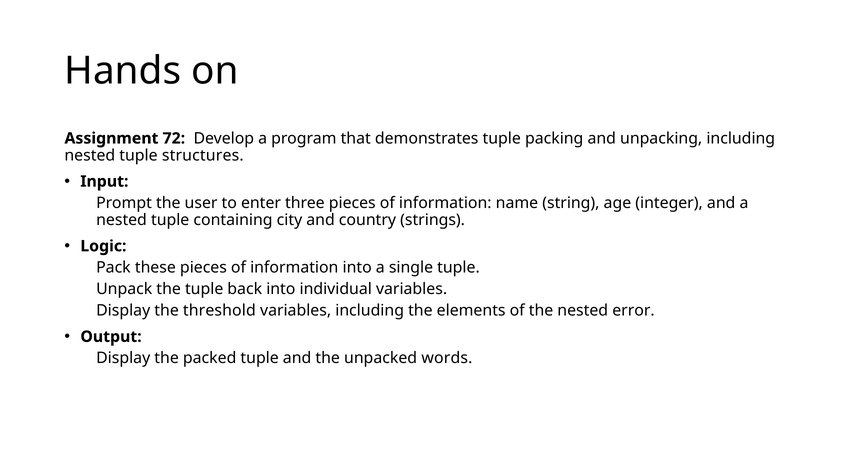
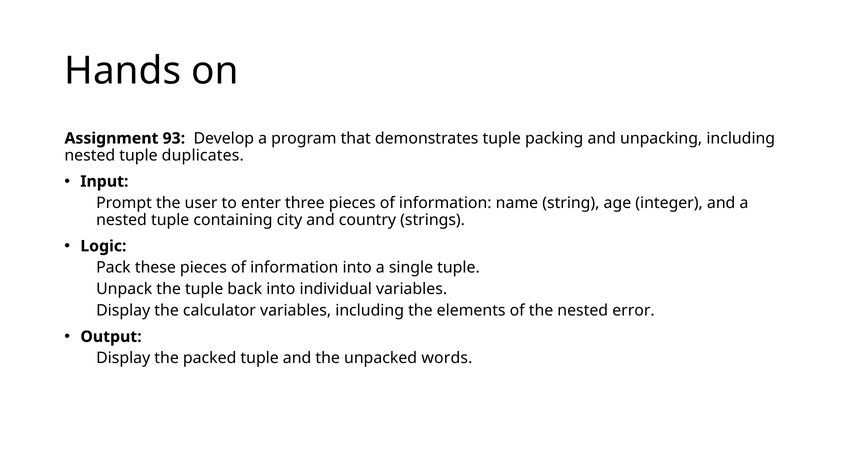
72: 72 -> 93
structures: structures -> duplicates
threshold: threshold -> calculator
